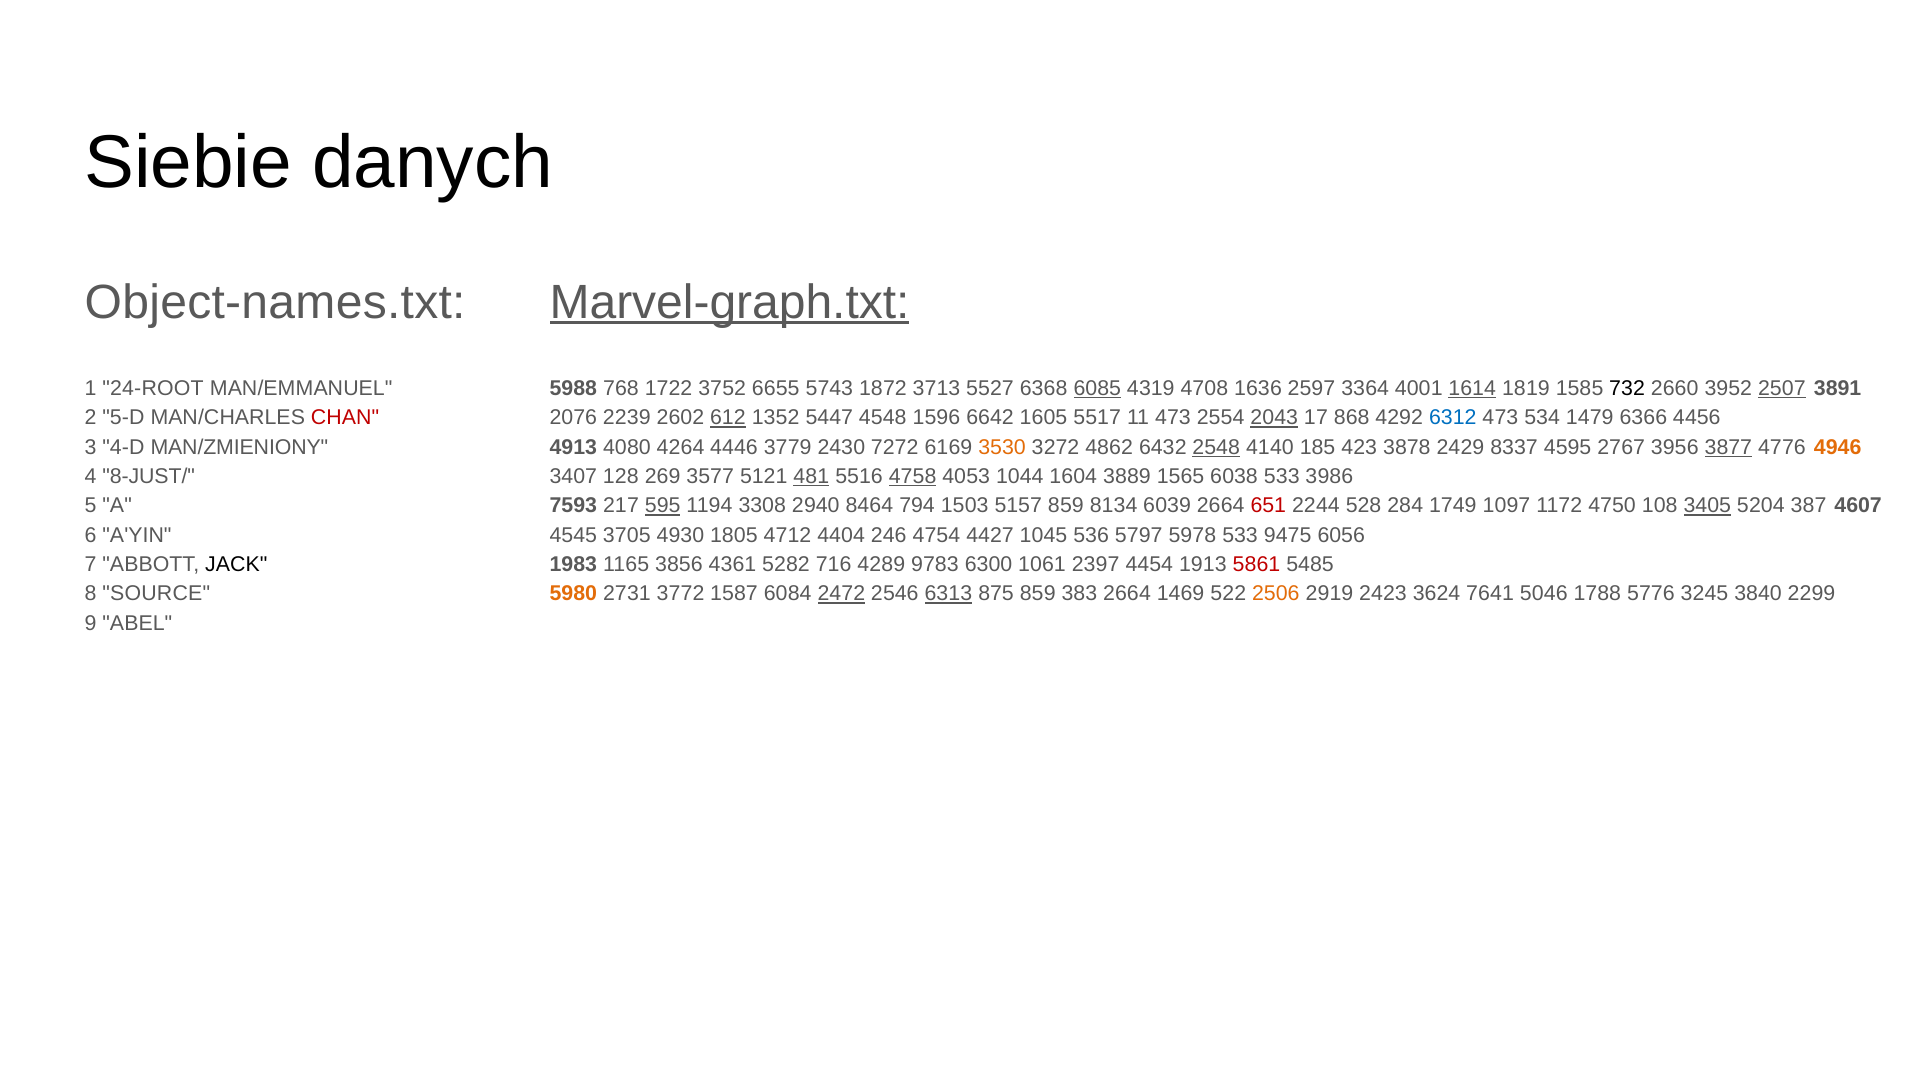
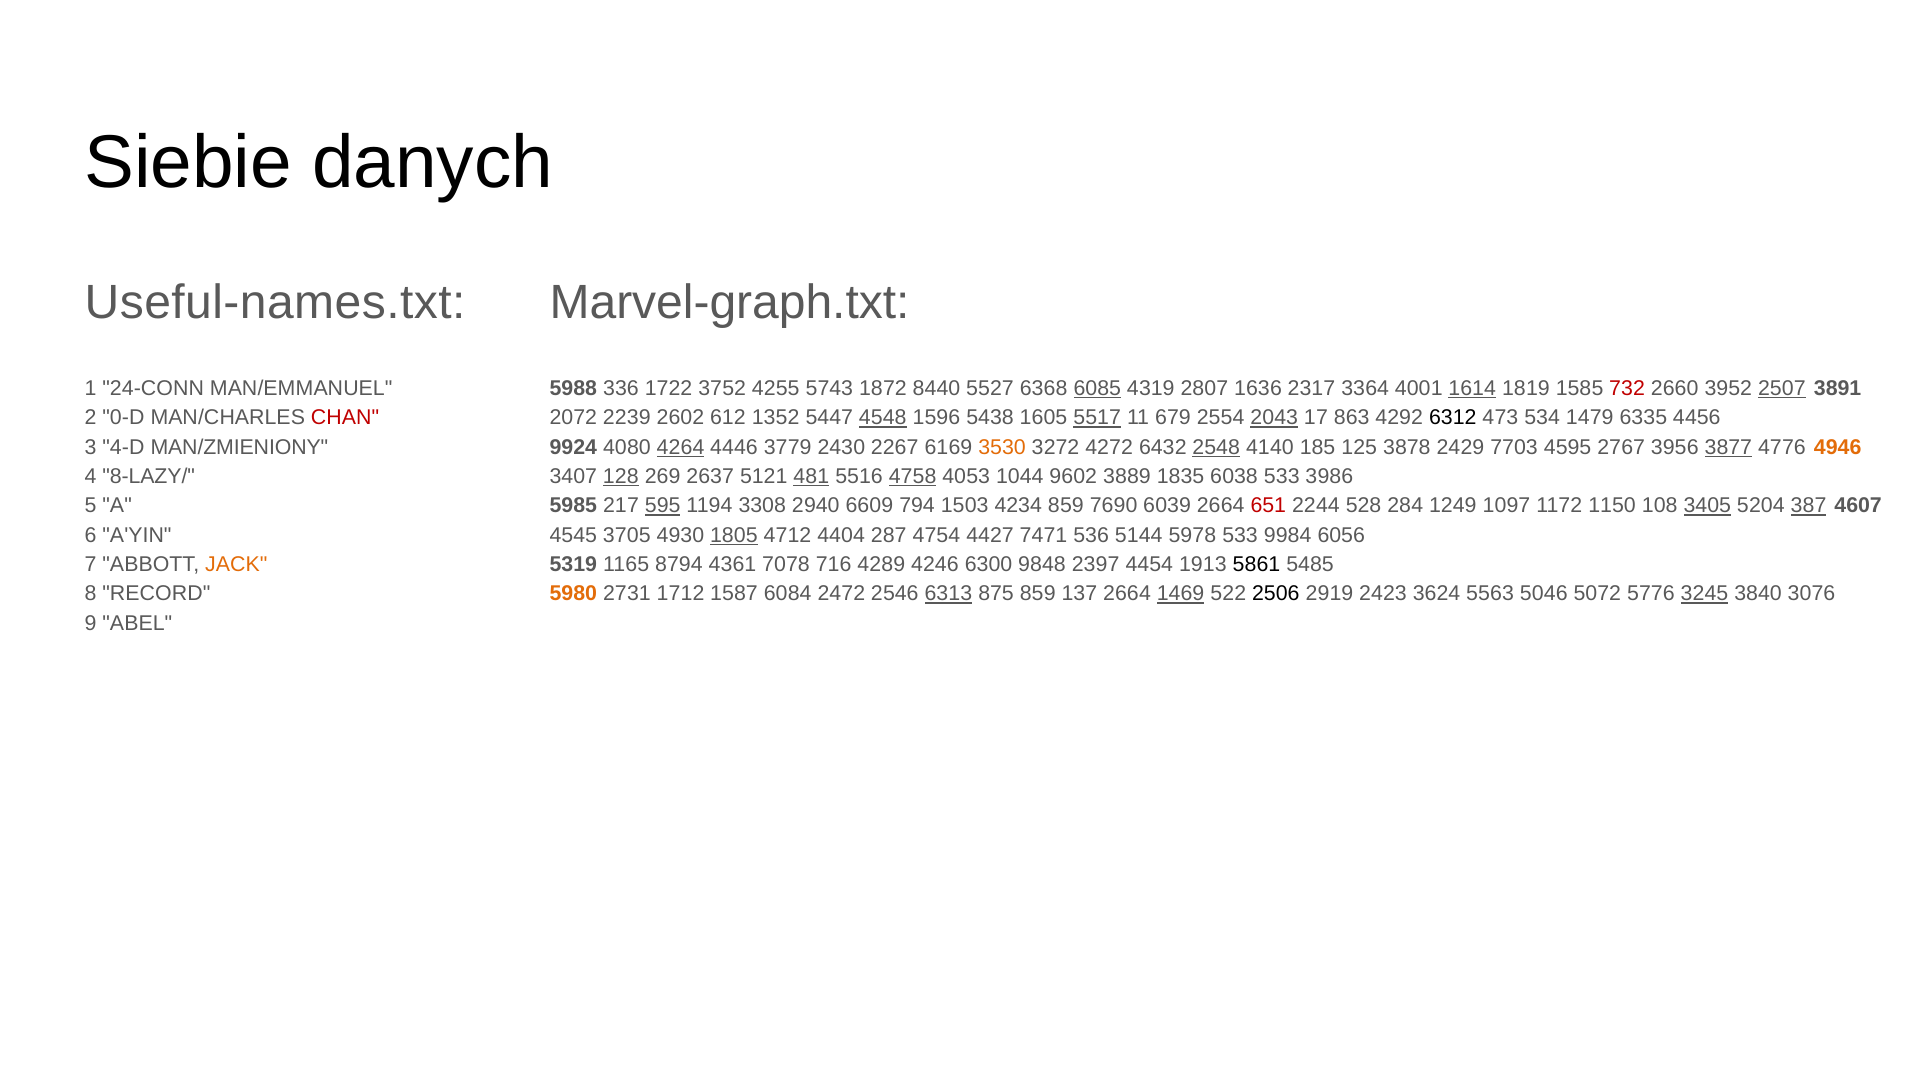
Object-names.txt: Object-names.txt -> Useful-names.txt
Marvel-graph.txt underline: present -> none
24-ROOT: 24-ROOT -> 24-CONN
768: 768 -> 336
6655: 6655 -> 4255
3713: 3713 -> 8440
4708: 4708 -> 2807
2597: 2597 -> 2317
732 colour: black -> red
5-D: 5-D -> 0-D
2076: 2076 -> 2072
612 underline: present -> none
4548 underline: none -> present
6642: 6642 -> 5438
5517 underline: none -> present
11 473: 473 -> 679
868: 868 -> 863
6312 colour: blue -> black
6366: 6366 -> 6335
4913: 4913 -> 9924
4264 underline: none -> present
7272: 7272 -> 2267
4862: 4862 -> 4272
423: 423 -> 125
8337: 8337 -> 7703
8-JUST/: 8-JUST/ -> 8-LAZY/
128 underline: none -> present
3577: 3577 -> 2637
1604: 1604 -> 9602
1565: 1565 -> 1835
7593: 7593 -> 5985
8464: 8464 -> 6609
5157: 5157 -> 4234
8134: 8134 -> 7690
1749: 1749 -> 1249
4750: 4750 -> 1150
387 underline: none -> present
1805 underline: none -> present
246: 246 -> 287
1045: 1045 -> 7471
5797: 5797 -> 5144
9475: 9475 -> 9984
JACK colour: black -> orange
1983: 1983 -> 5319
3856: 3856 -> 8794
5282: 5282 -> 7078
9783: 9783 -> 4246
1061: 1061 -> 9848
5861 colour: red -> black
SOURCE: SOURCE -> RECORD
3772: 3772 -> 1712
2472 underline: present -> none
383: 383 -> 137
1469 underline: none -> present
2506 colour: orange -> black
7641: 7641 -> 5563
1788: 1788 -> 5072
3245 underline: none -> present
2299: 2299 -> 3076
